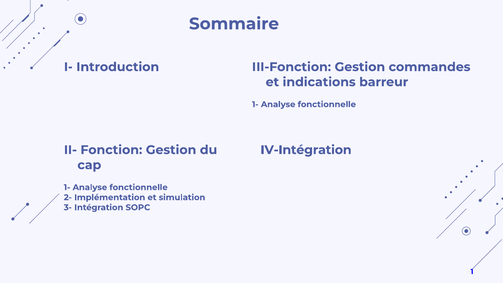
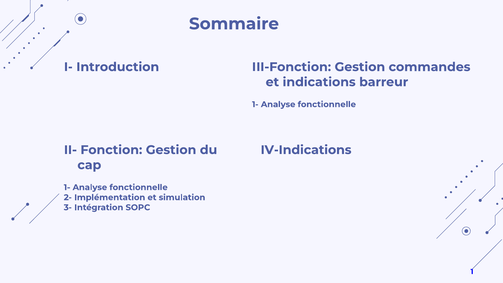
IV-Intégration: IV-Intégration -> IV-Indications
